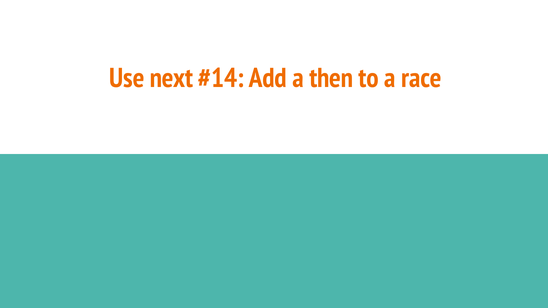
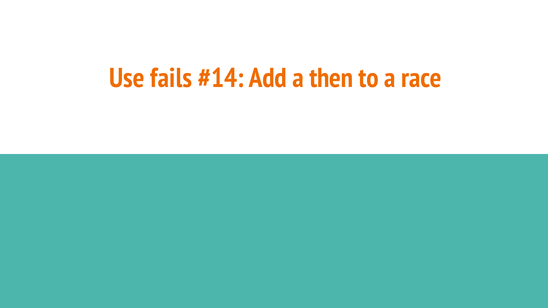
next: next -> fails
